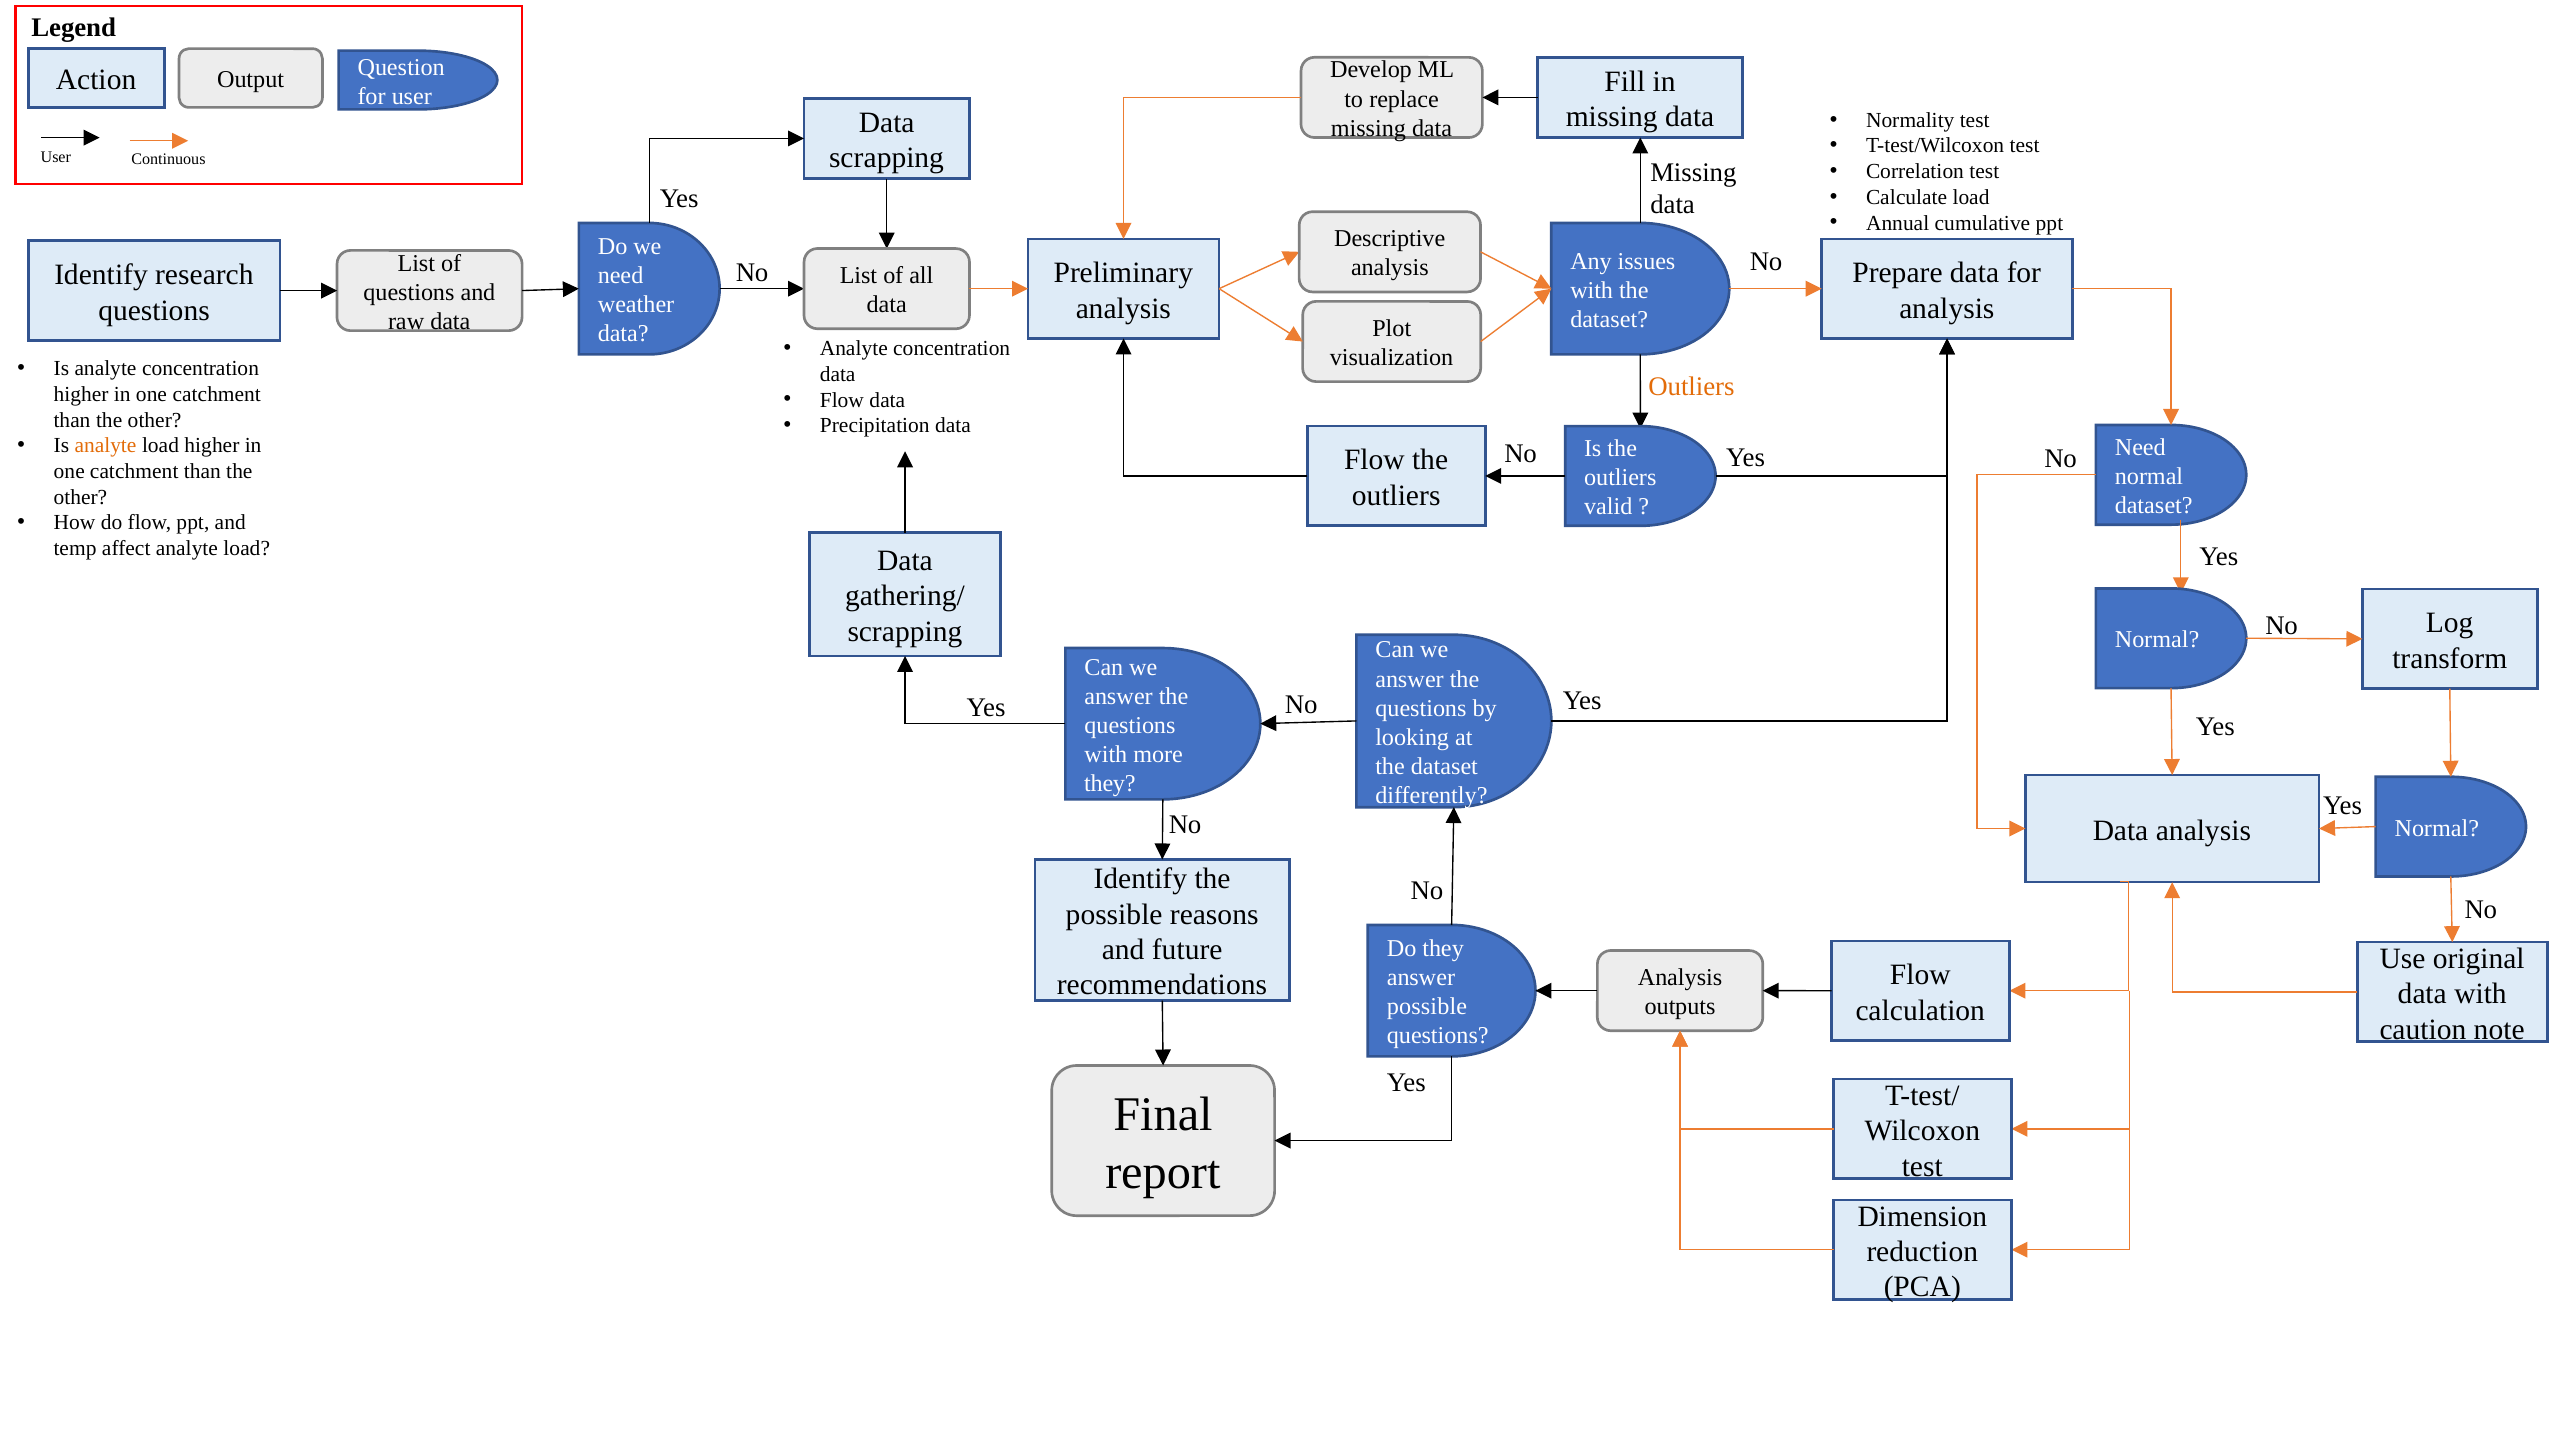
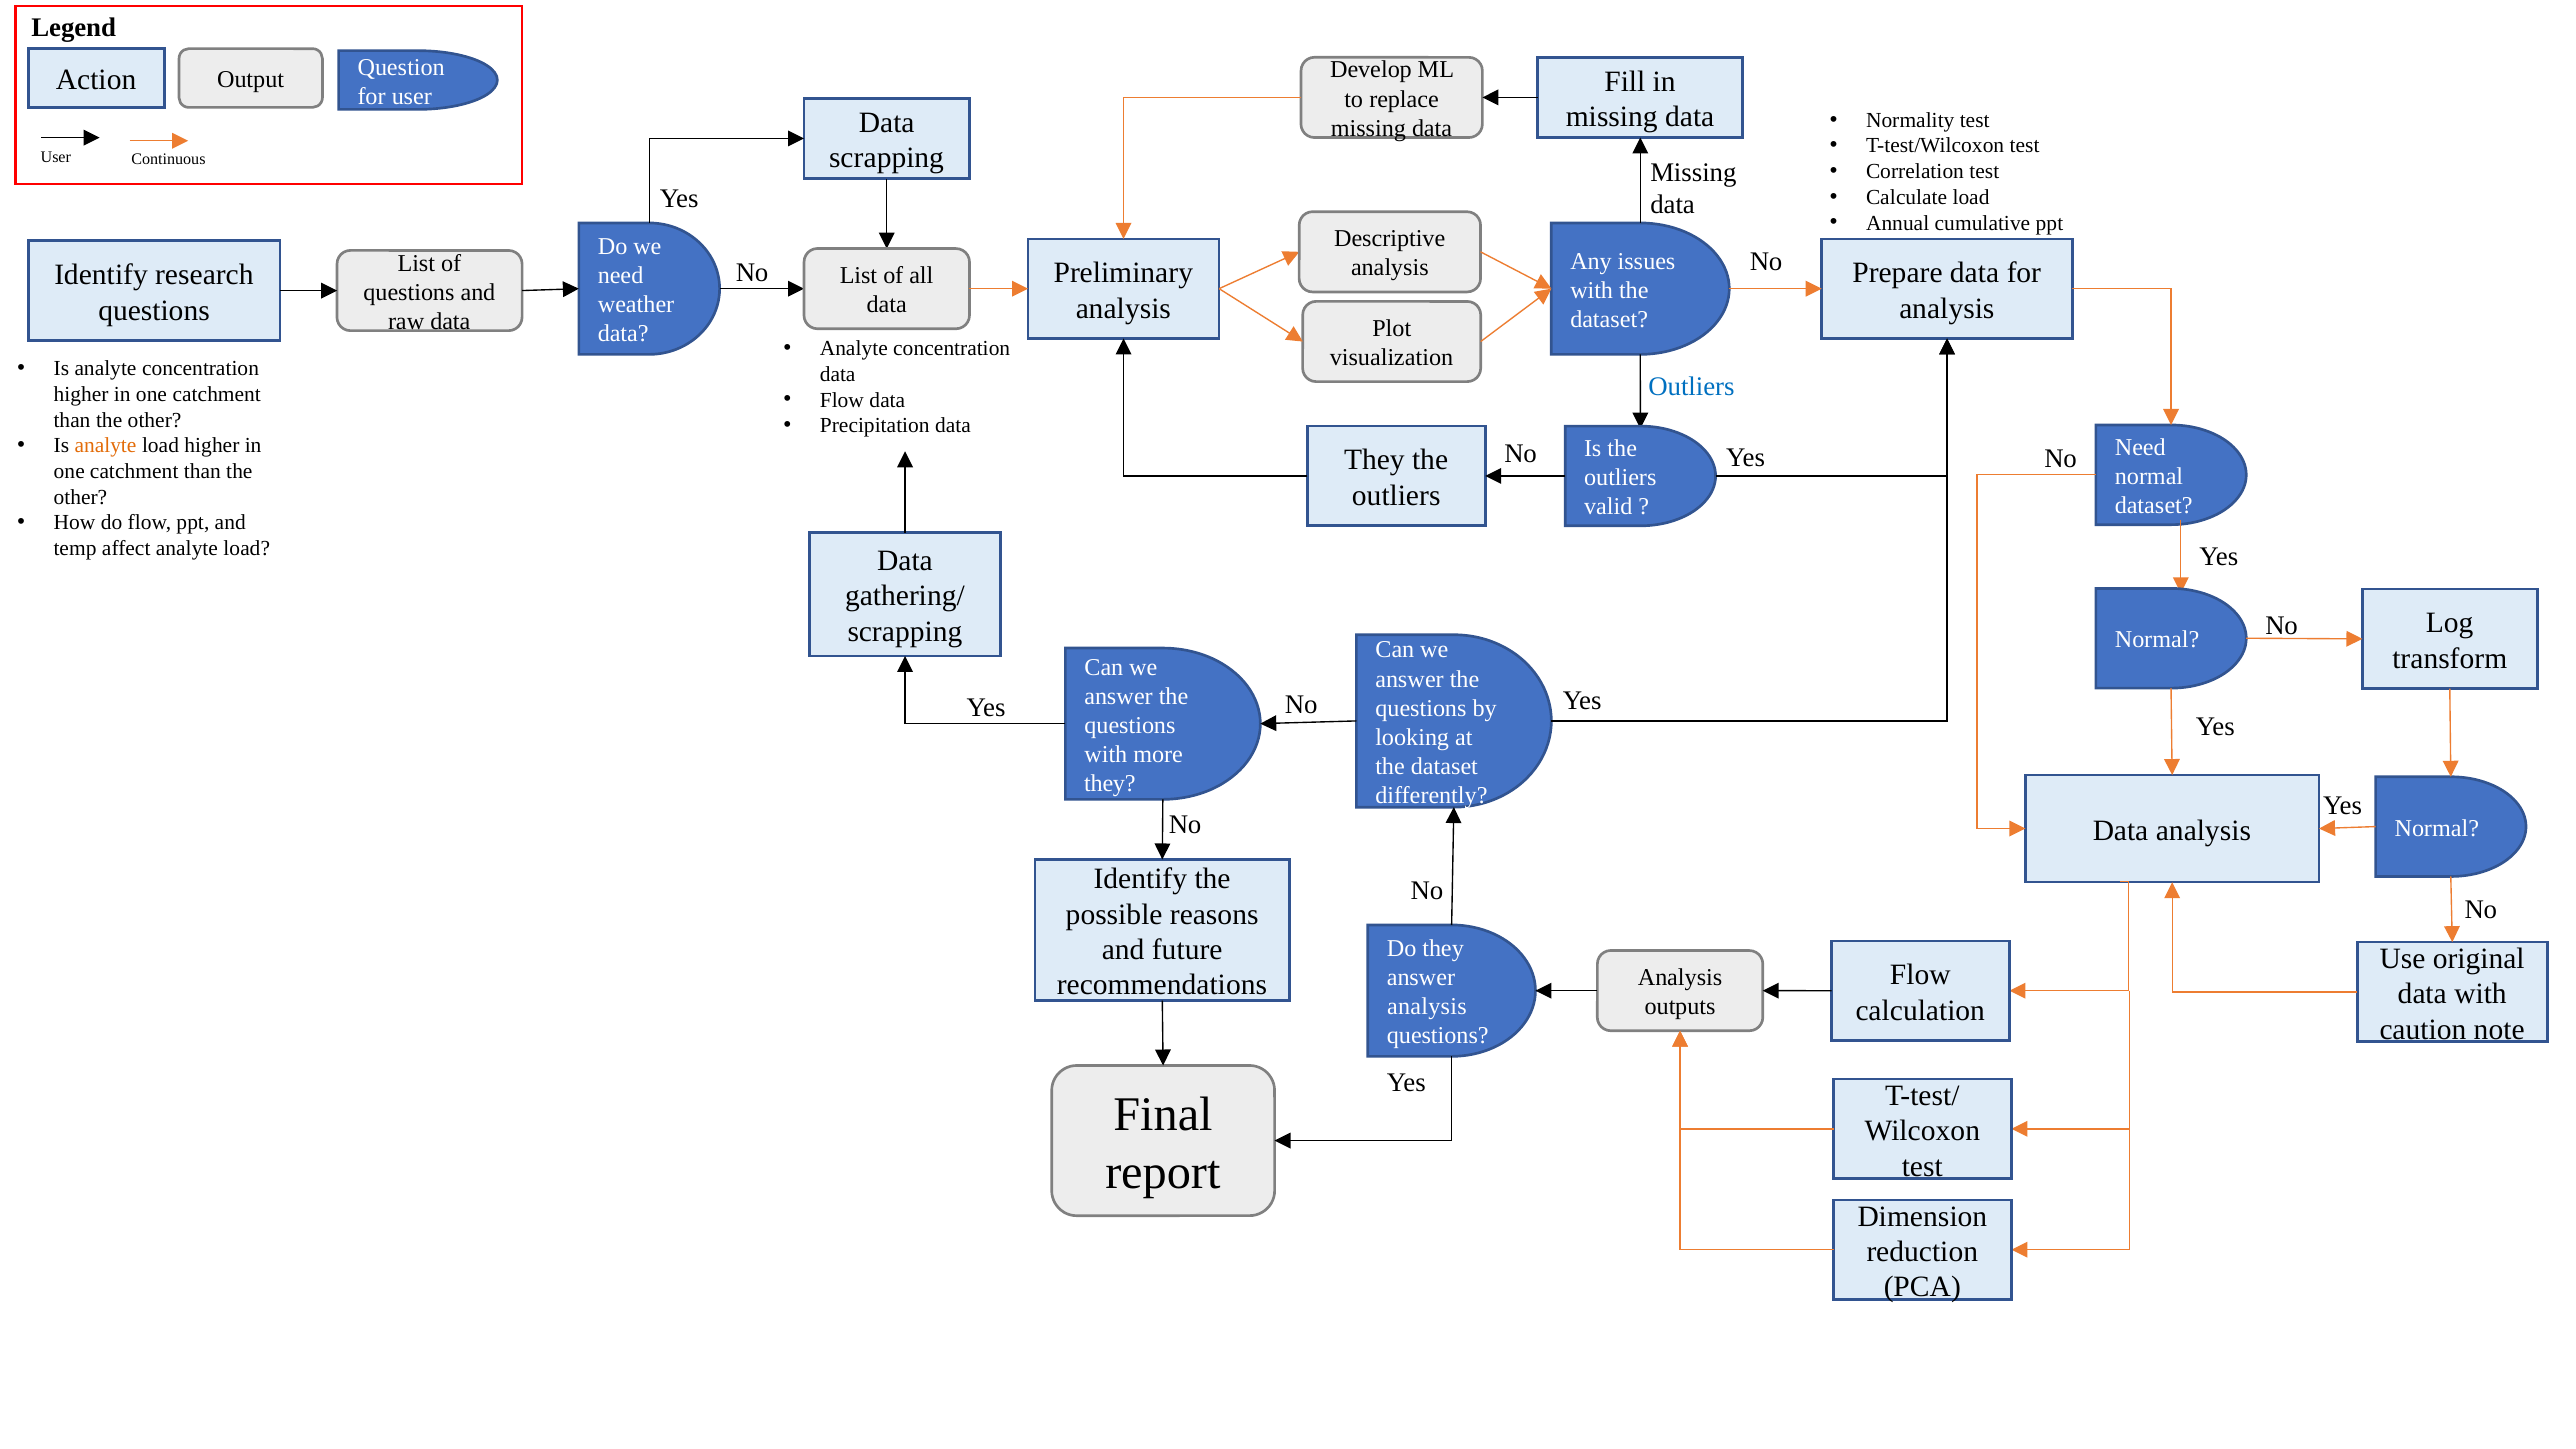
Outliers at (1691, 387) colour: orange -> blue
Flow at (1374, 460): Flow -> They
possible at (1427, 1007): possible -> analysis
